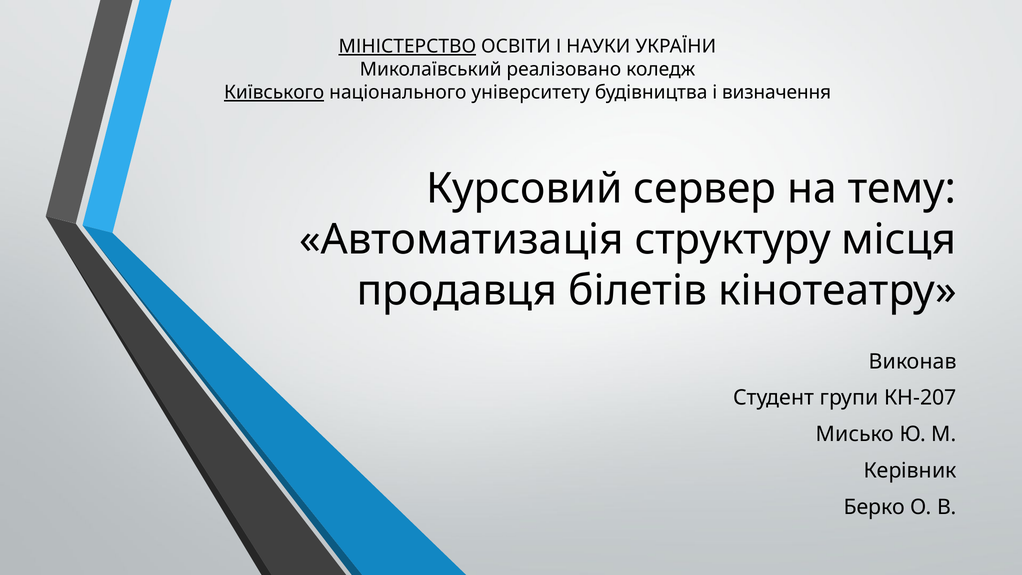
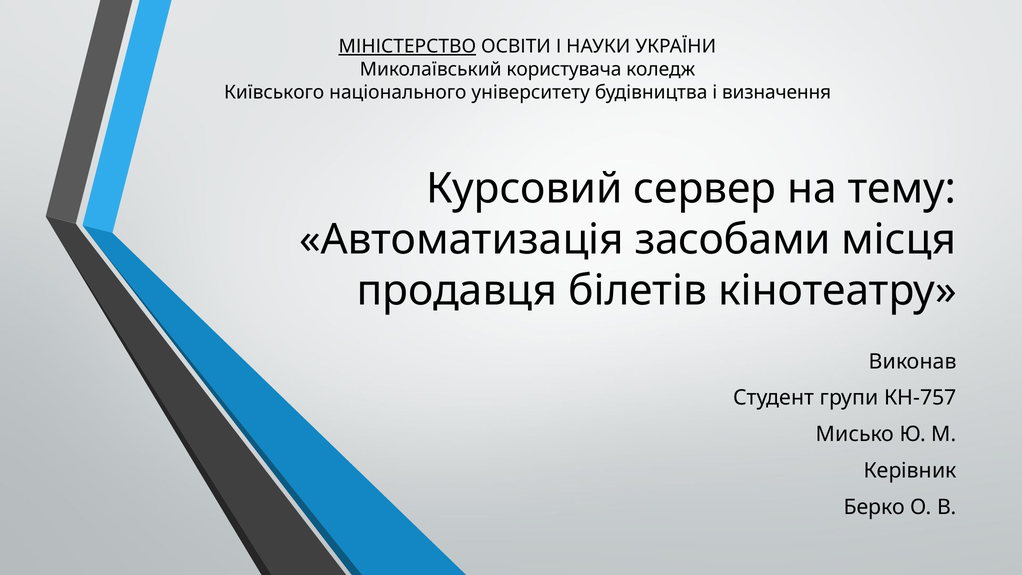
реалізовано: реалізовано -> користувача
Київського underline: present -> none
структуру: структуру -> засобами
КН-207: КН-207 -> КН-757
